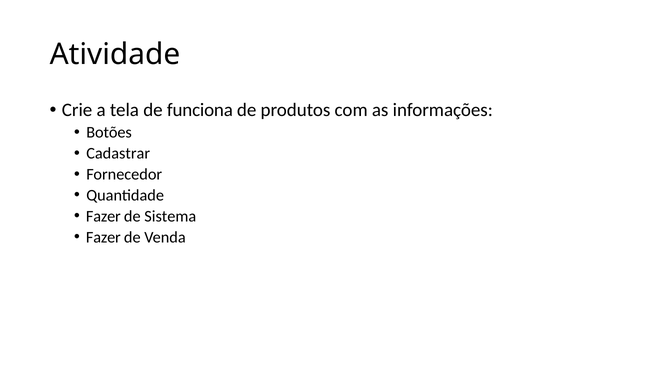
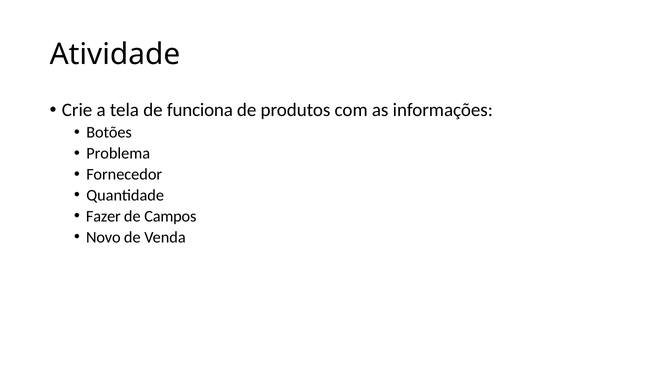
Cadastrar: Cadastrar -> Problema
Sistema: Sistema -> Campos
Fazer at (103, 237): Fazer -> Novo
